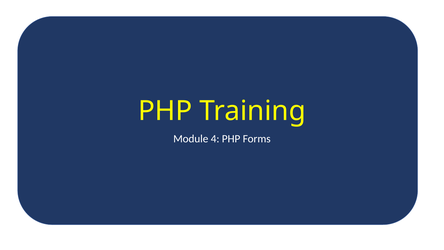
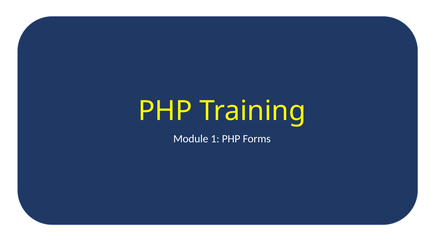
4: 4 -> 1
